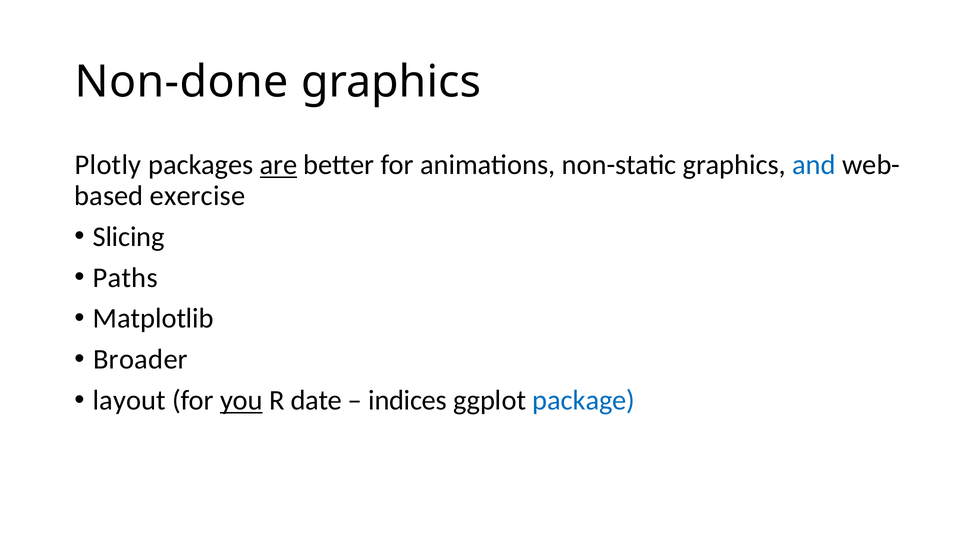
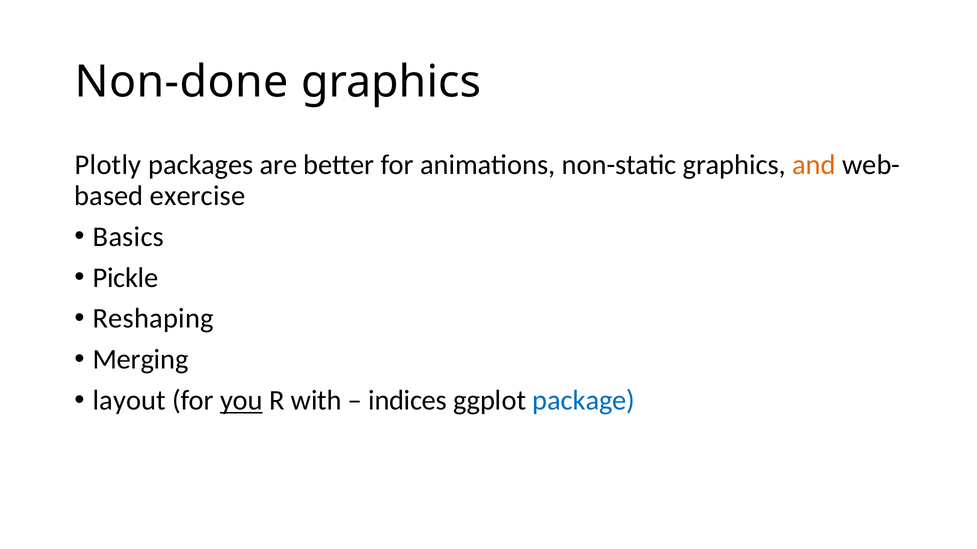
are underline: present -> none
and colour: blue -> orange
Slicing: Slicing -> Basics
Paths: Paths -> Pickle
Matplotlib: Matplotlib -> Reshaping
Broader: Broader -> Merging
date: date -> with
